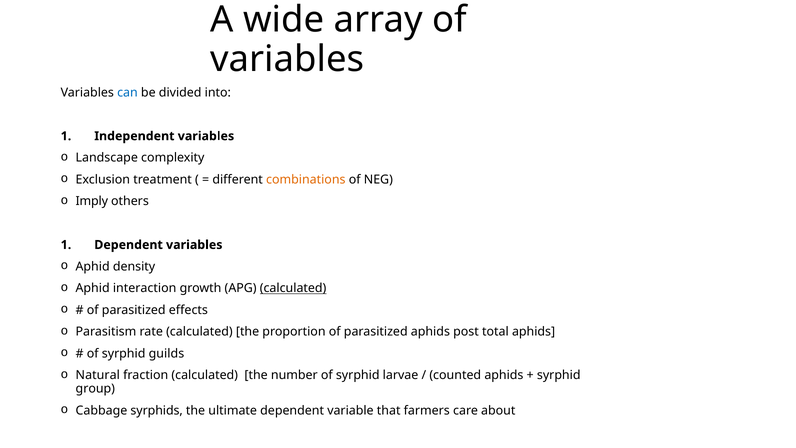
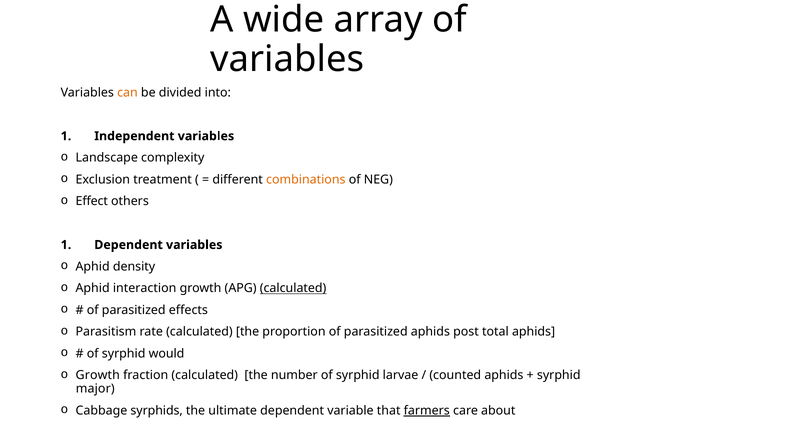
can colour: blue -> orange
Imply: Imply -> Effect
guilds: guilds -> would
Natural at (98, 375): Natural -> Growth
group: group -> major
farmers underline: none -> present
